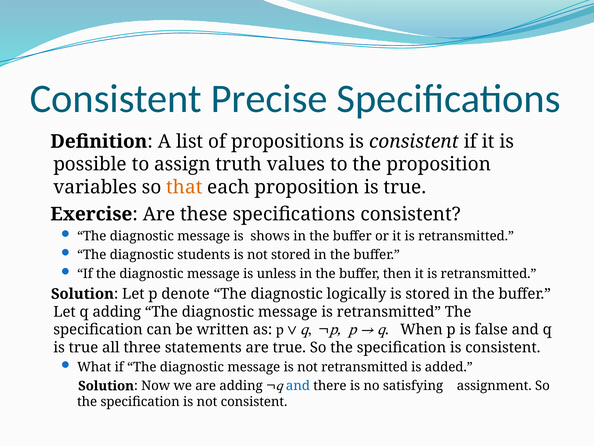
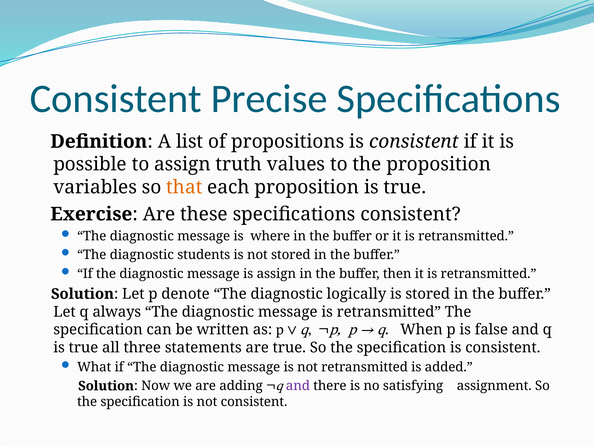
shows: shows -> where
is unless: unless -> assign
q adding: adding -> always
and at (298, 386) colour: blue -> purple
